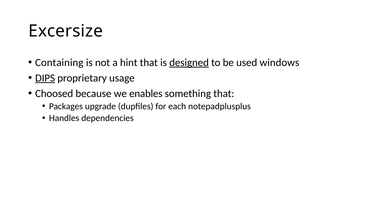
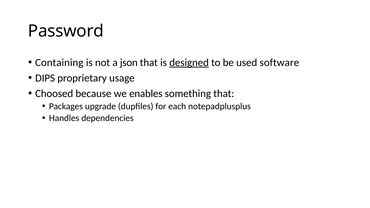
Excersize: Excersize -> Password
hint: hint -> json
windows: windows -> software
DIPS underline: present -> none
